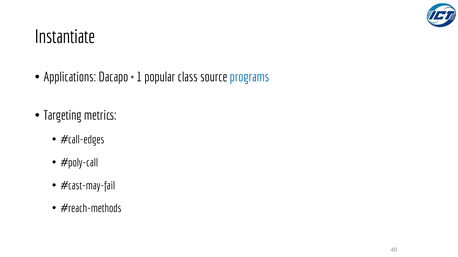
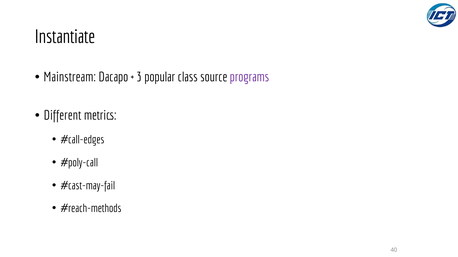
Applications: Applications -> Mainstream
1: 1 -> 3
programs colour: blue -> purple
Targeting: Targeting -> Different
